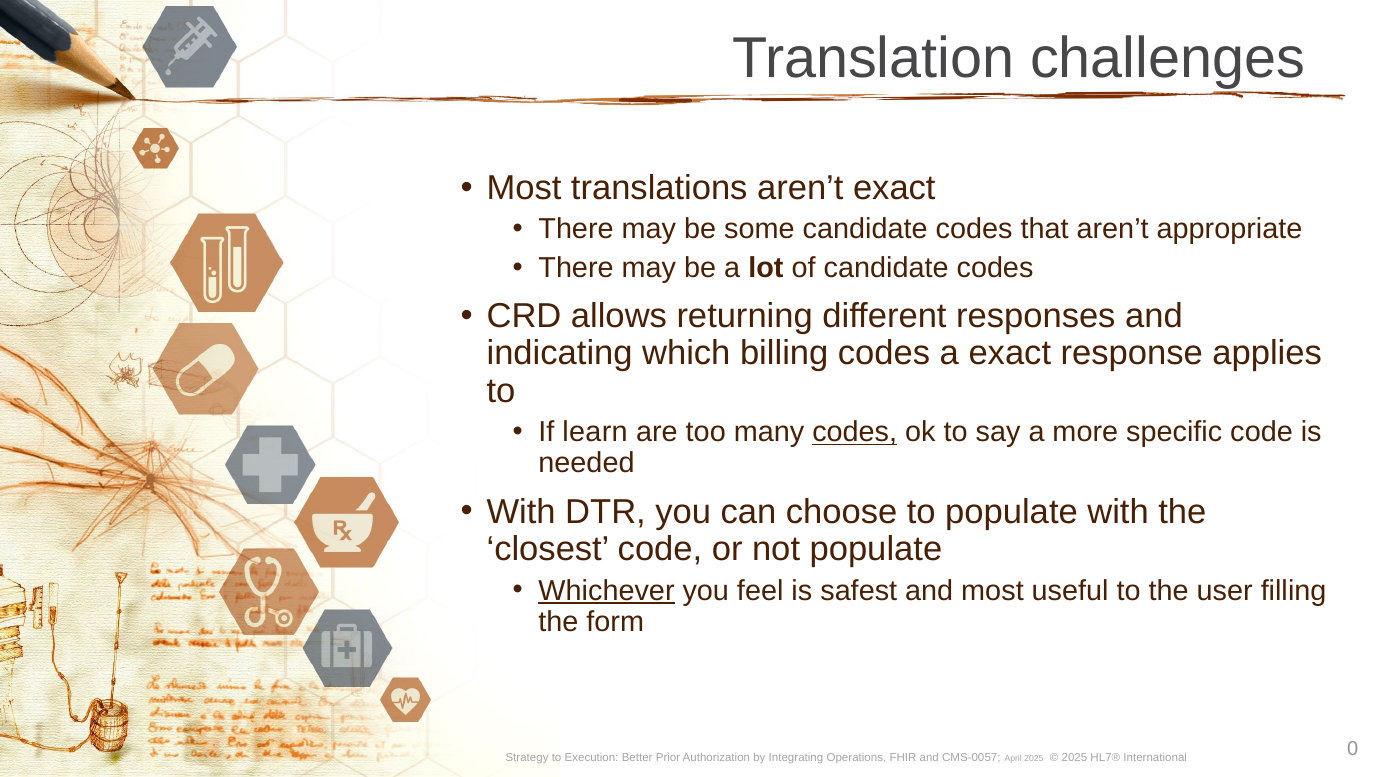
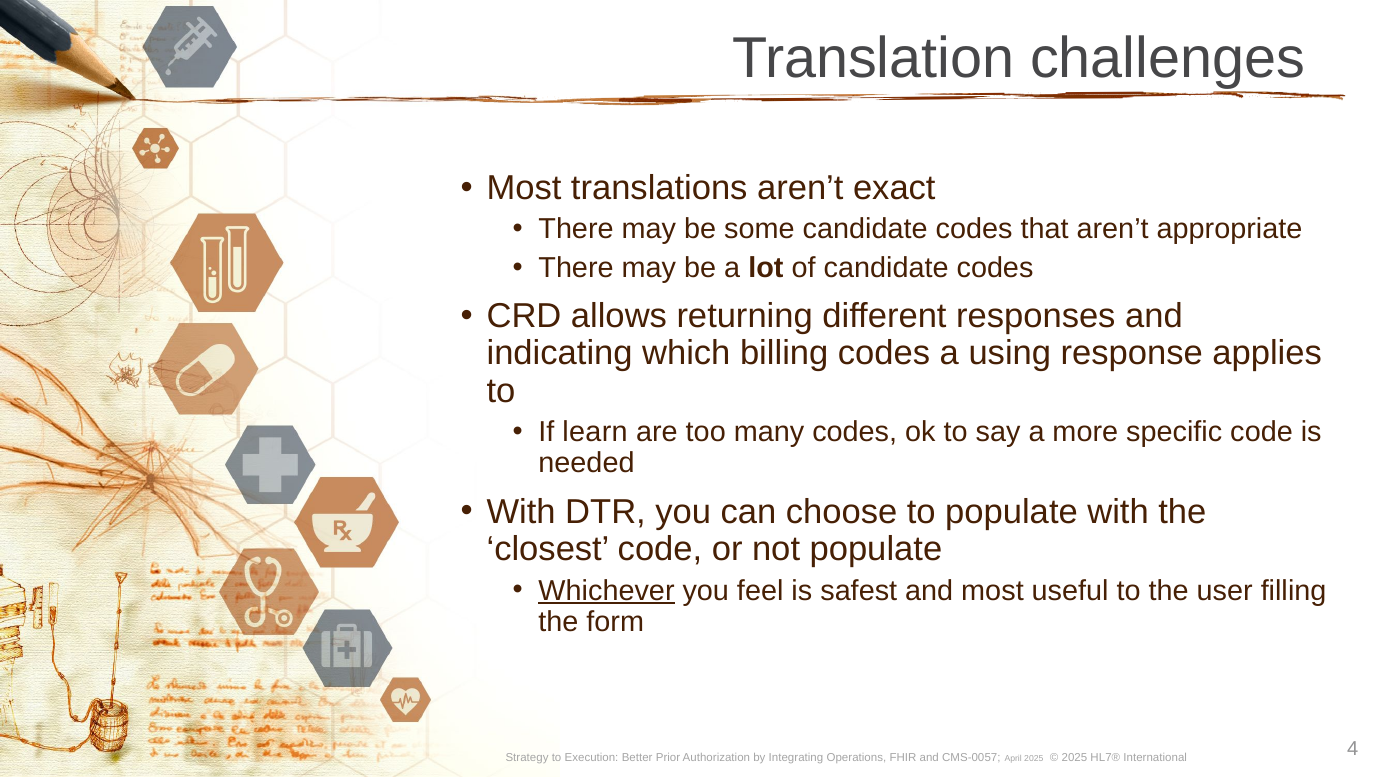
a exact: exact -> using
codes at (855, 432) underline: present -> none
0: 0 -> 4
